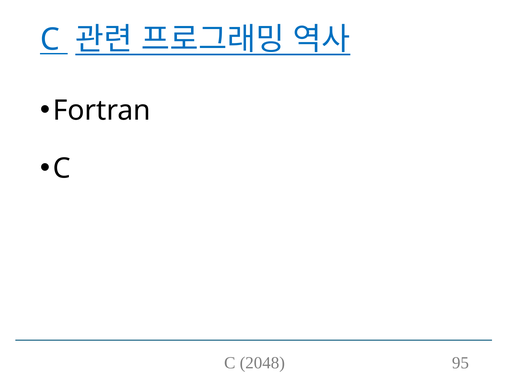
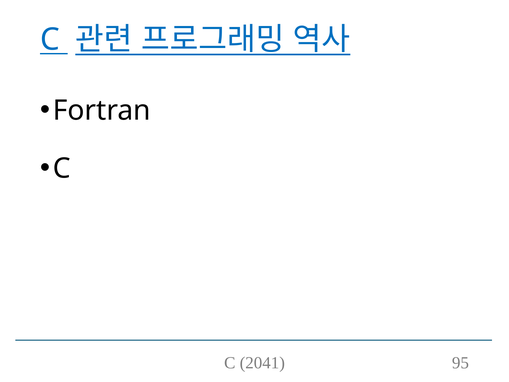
2048: 2048 -> 2041
